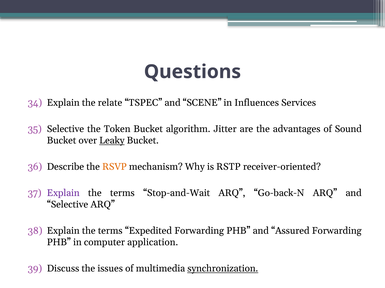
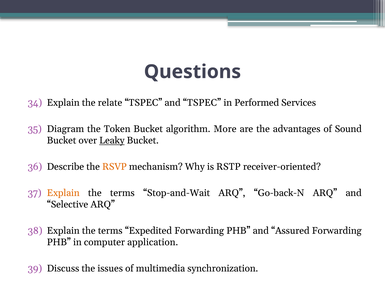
and SCENE: SCENE -> TSPEC
Influences: Influences -> Performed
Selective at (65, 129): Selective -> Diagram
Jitter: Jitter -> More
Explain at (63, 194) colour: purple -> orange
synchronization underline: present -> none
